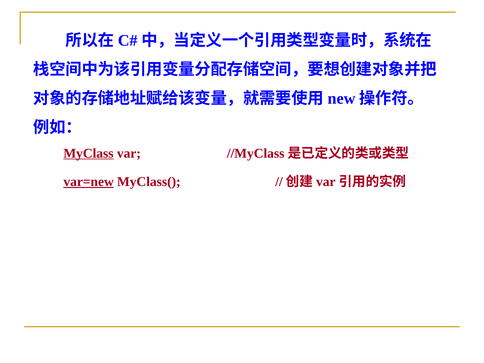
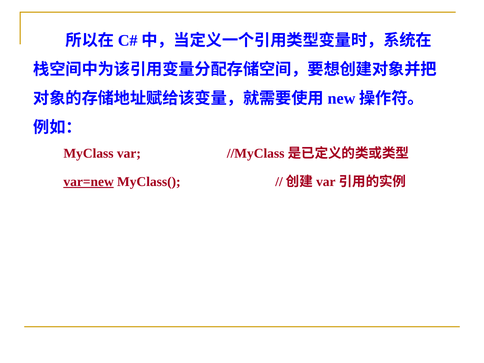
MyClass underline: present -> none
